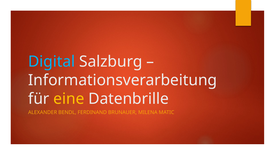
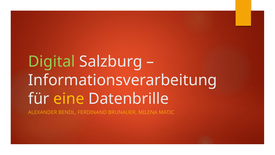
Digital colour: light blue -> light green
